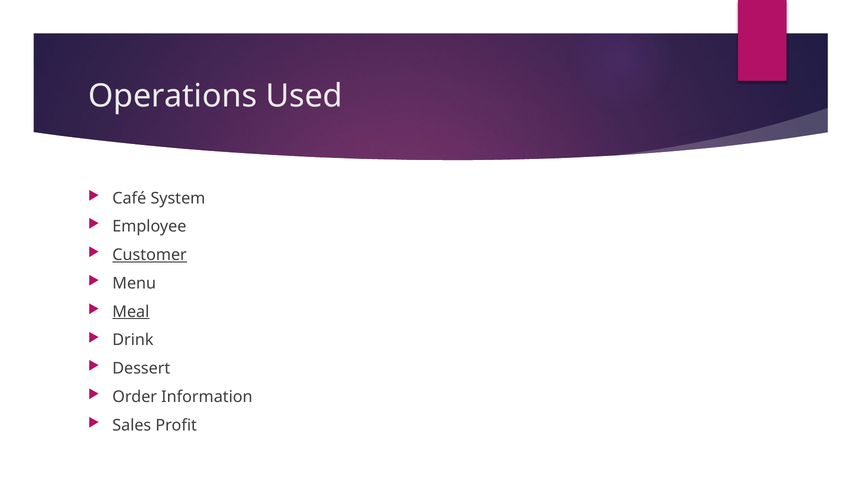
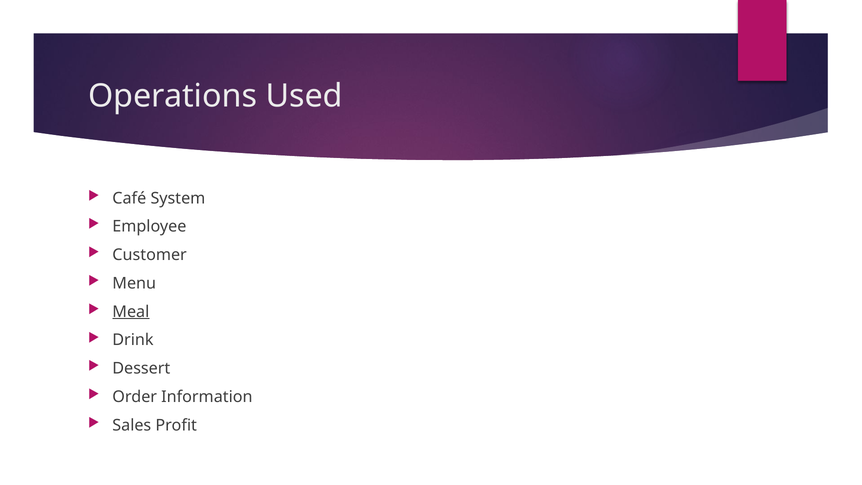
Customer underline: present -> none
